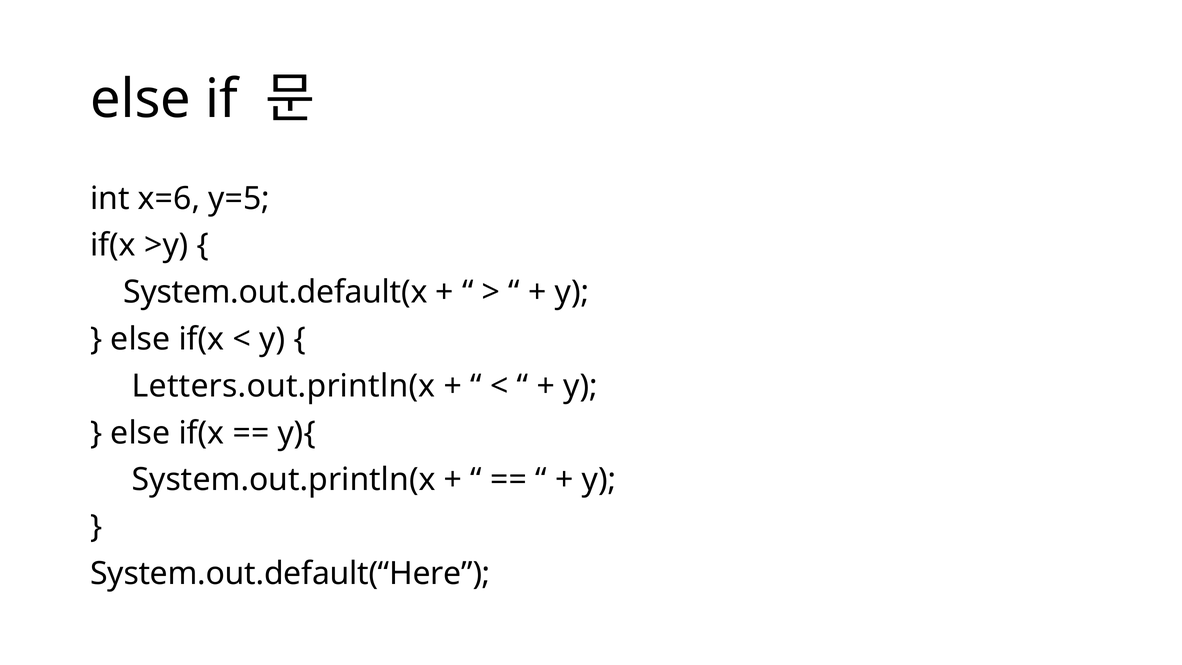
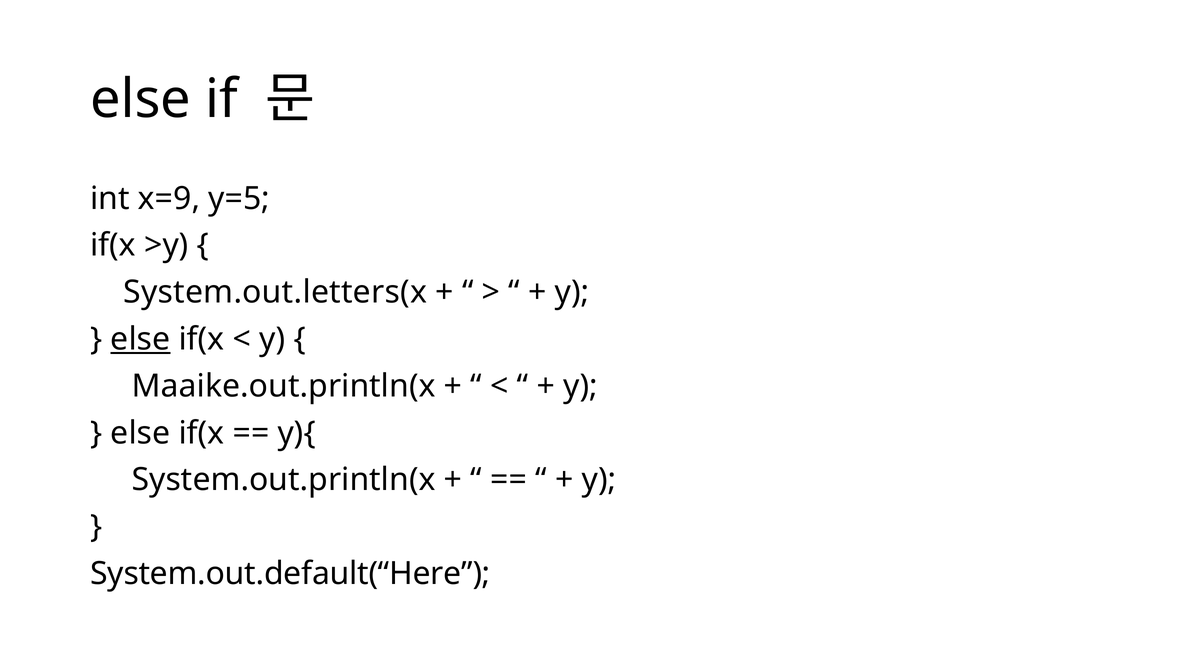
x=6: x=6 -> x=9
System.out.default(x: System.out.default(x -> System.out.letters(x
else at (140, 339) underline: none -> present
Letters.out.println(x: Letters.out.println(x -> Maaike.out.println(x
